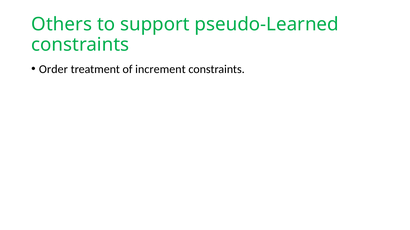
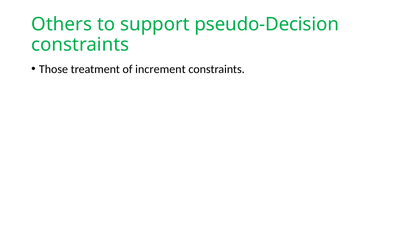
pseudo-Learned: pseudo-Learned -> pseudo-Decision
Order: Order -> Those
